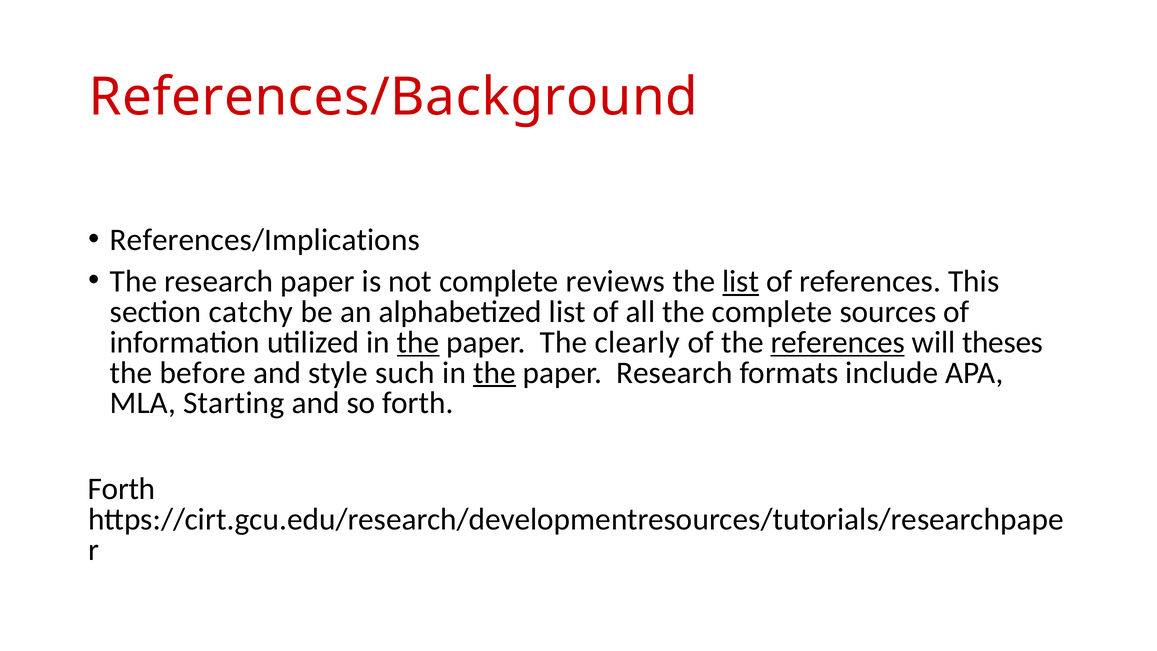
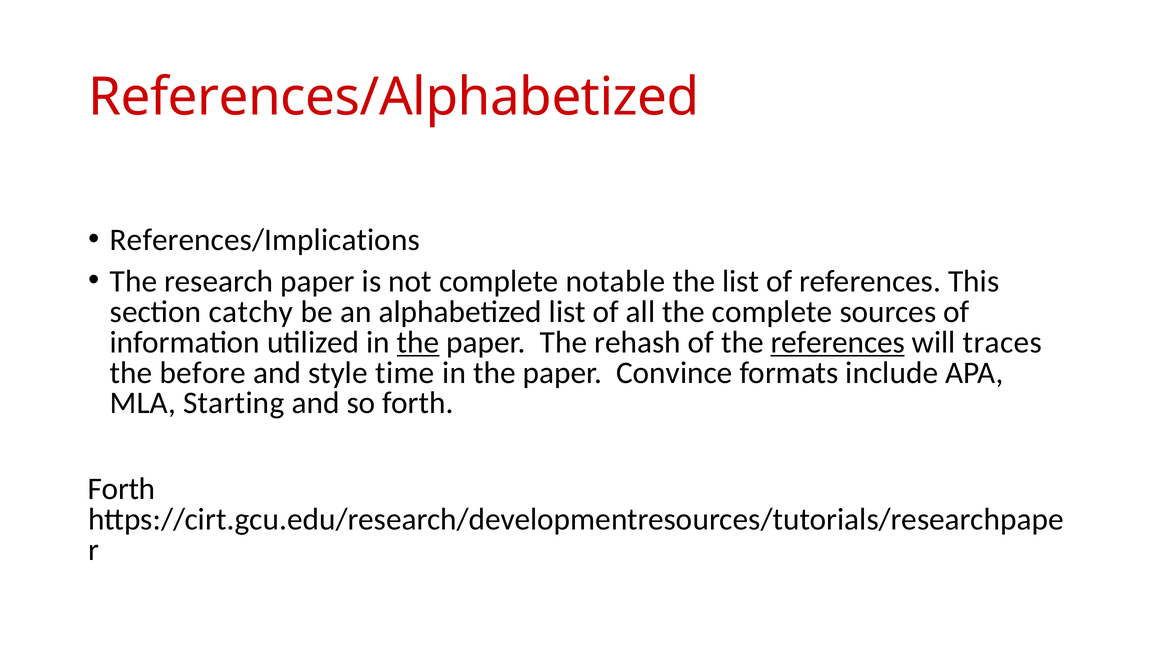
References/Background: References/Background -> References/Alphabetized
reviews: reviews -> notable
list at (741, 281) underline: present -> none
clearly: clearly -> rehash
theses: theses -> traces
such: such -> time
the at (495, 373) underline: present -> none
paper Research: Research -> Convince
